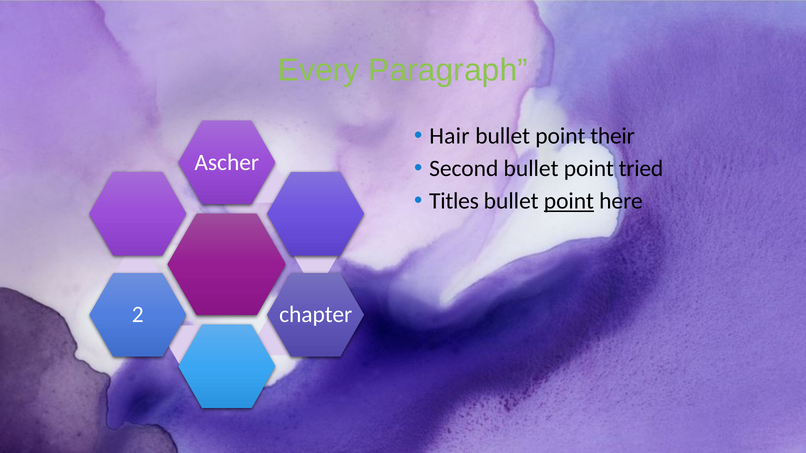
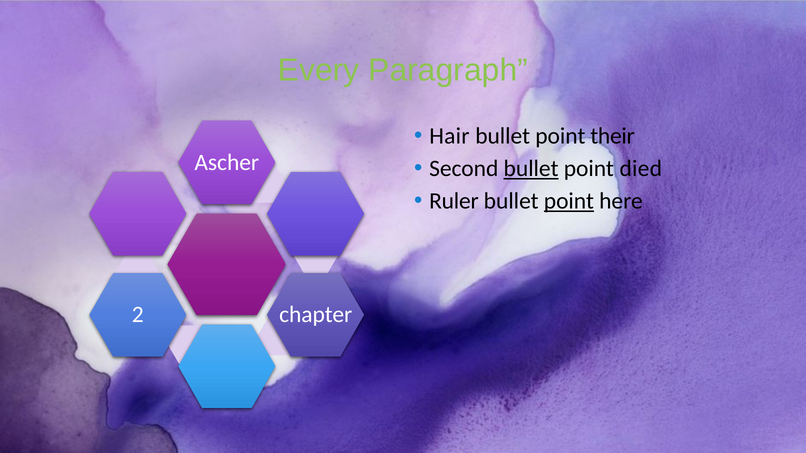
bullet at (531, 169) underline: none -> present
tried: tried -> died
Titles: Titles -> Ruler
